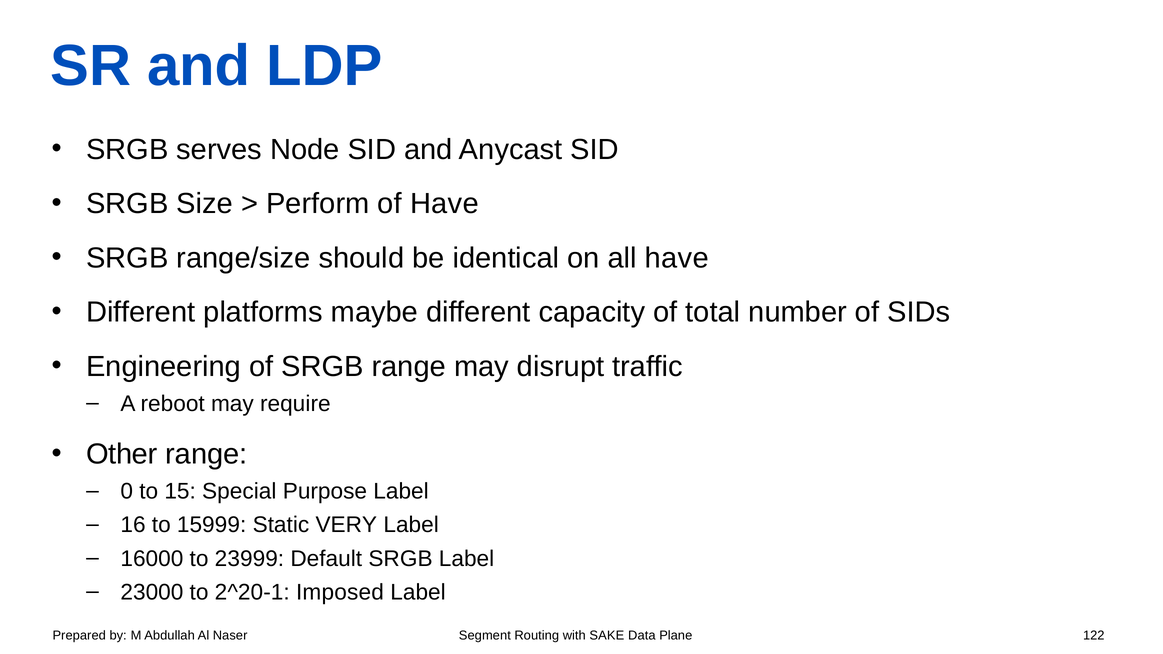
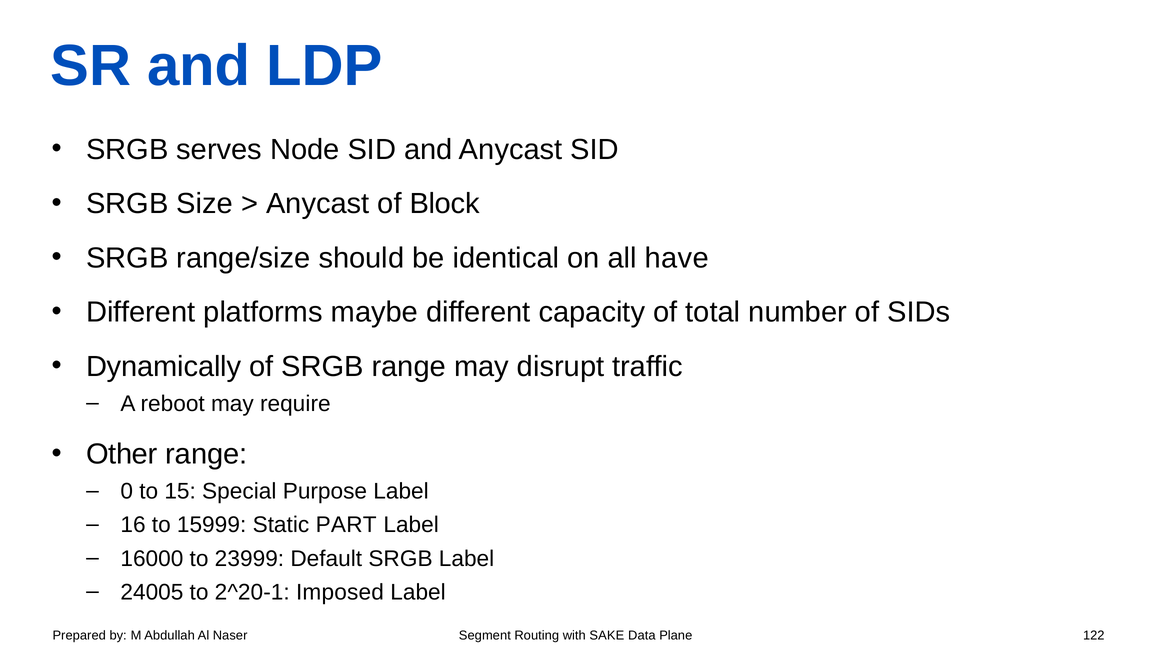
Perform at (318, 204): Perform -> Anycast
of Have: Have -> Block
Engineering: Engineering -> Dynamically
VERY: VERY -> PART
23000: 23000 -> 24005
